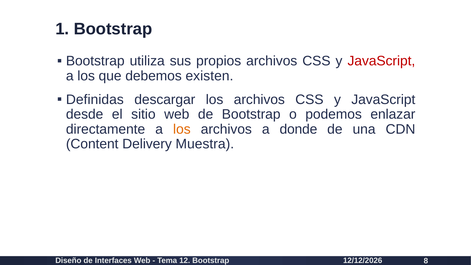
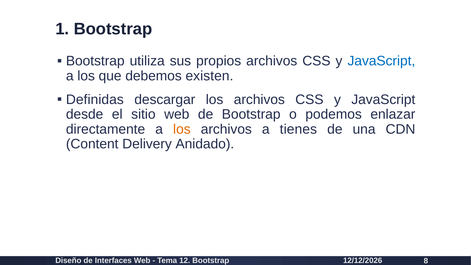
JavaScript at (381, 61) colour: red -> blue
donde: donde -> tienes
Muestra: Muestra -> Anidado
